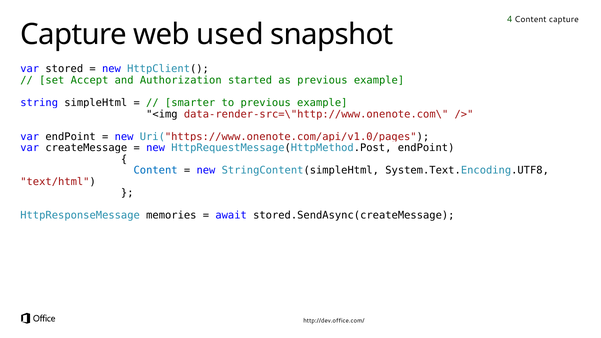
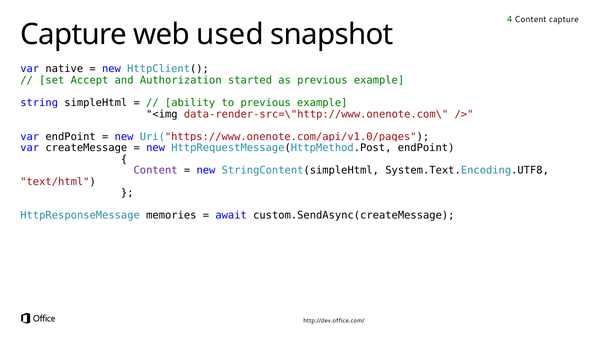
stored: stored -> native
smarter: smarter -> ability
Content at (156, 170) colour: blue -> purple
stored.SendAsync(createMessage: stored.SendAsync(createMessage -> custom.SendAsync(createMessage
